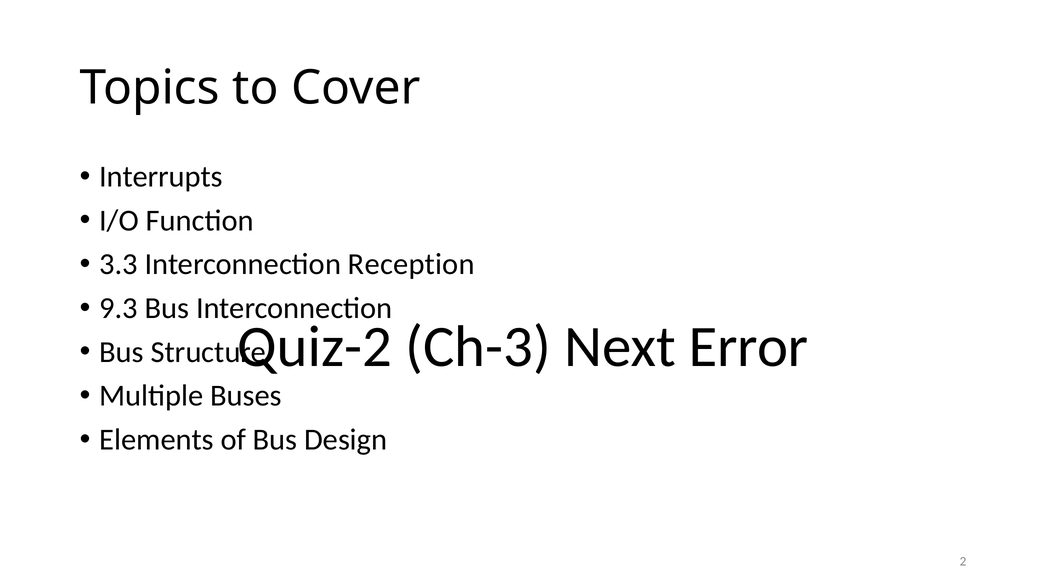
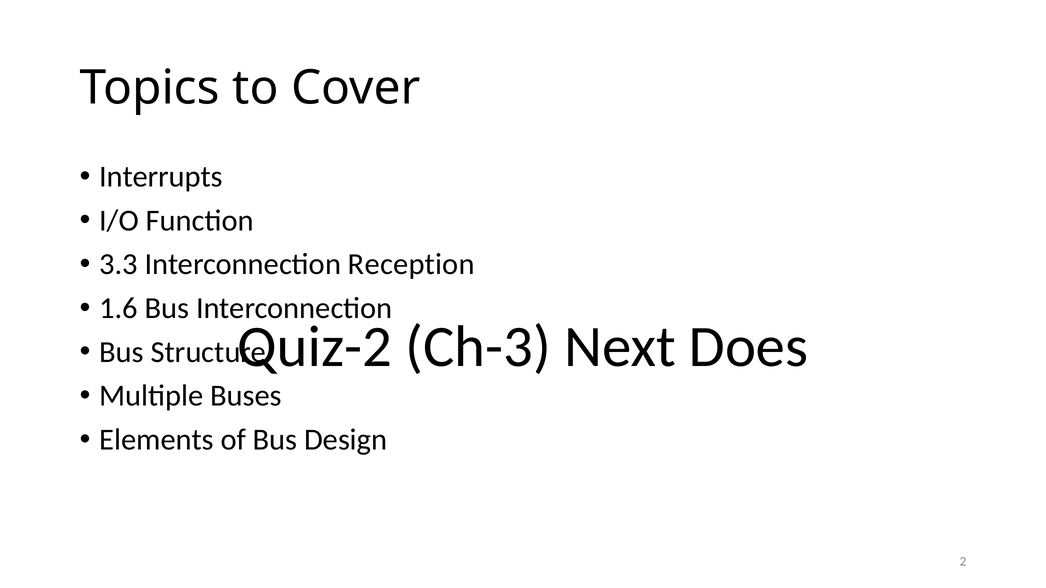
9.3: 9.3 -> 1.6
Error: Error -> Does
